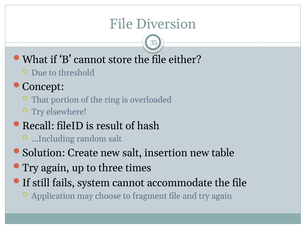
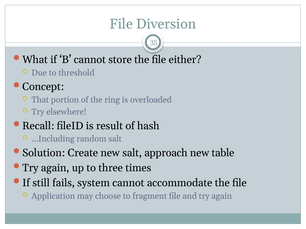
insertion: insertion -> approach
